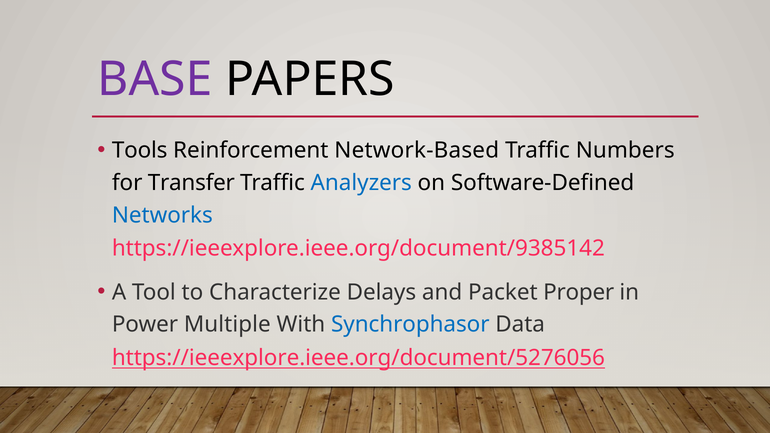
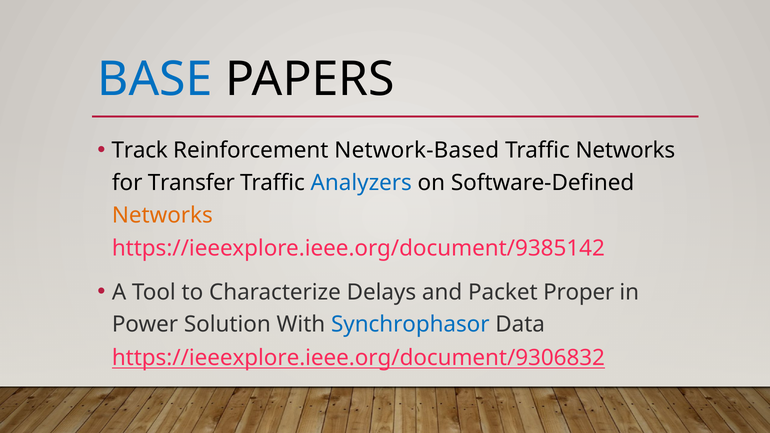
BASE colour: purple -> blue
Tools: Tools -> Track
Traffic Numbers: Numbers -> Networks
Networks at (162, 215) colour: blue -> orange
Multiple: Multiple -> Solution
https://ieeexplore.ieee.org/document/5276056: https://ieeexplore.ieee.org/document/5276056 -> https://ieeexplore.ieee.org/document/9306832
